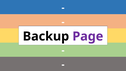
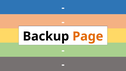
Page colour: purple -> orange
